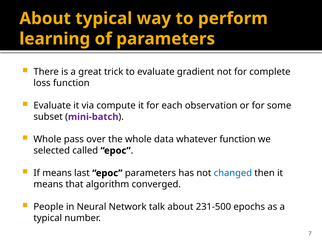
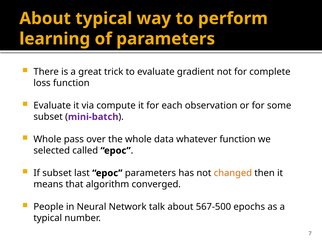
If means: means -> subset
changed colour: blue -> orange
231-500: 231-500 -> 567-500
